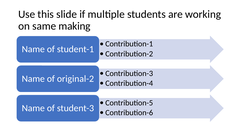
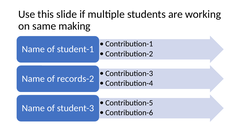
original-2: original-2 -> records-2
